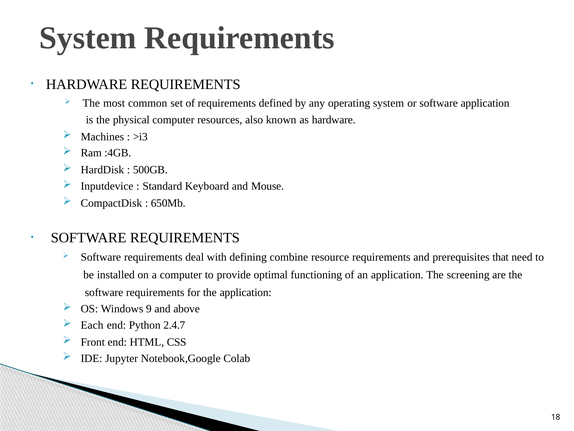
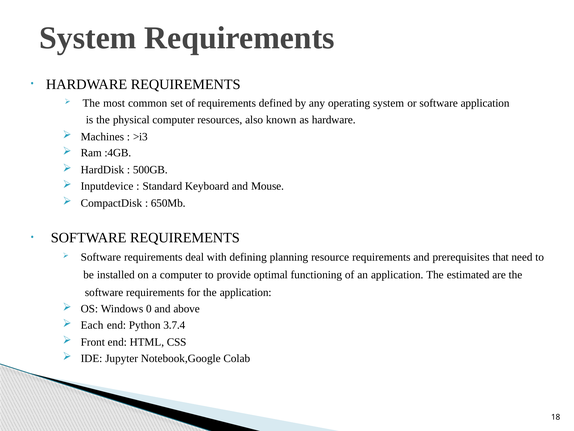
combine: combine -> planning
screening: screening -> estimated
9: 9 -> 0
2.4.7: 2.4.7 -> 3.7.4
